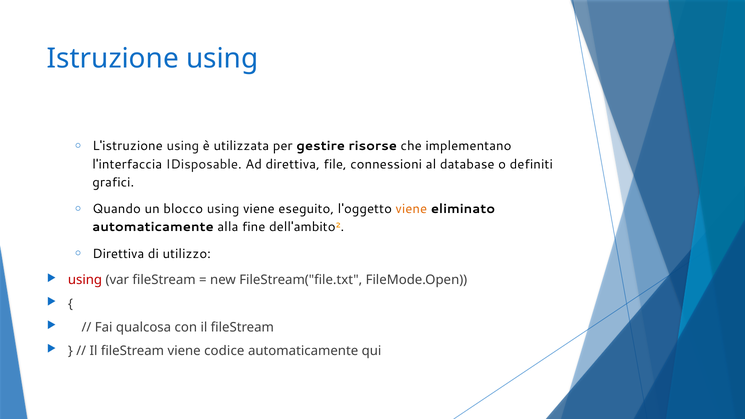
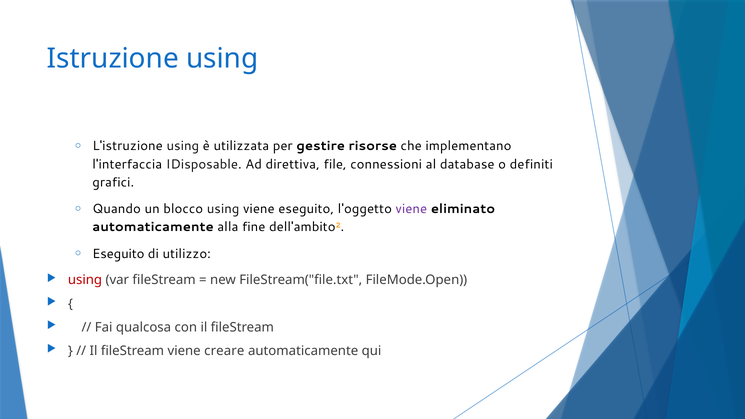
viene at (411, 209) colour: orange -> purple
Direttiva at (118, 254): Direttiva -> Eseguito
codice: codice -> creare
